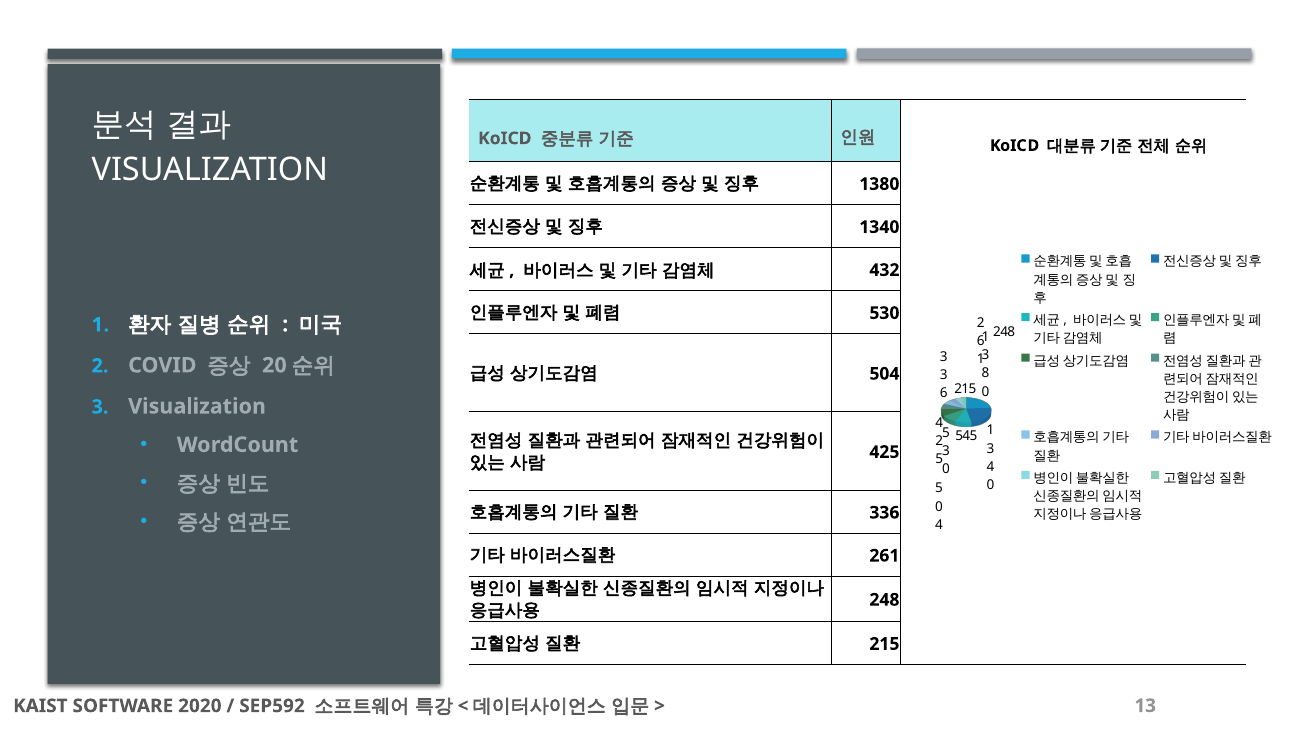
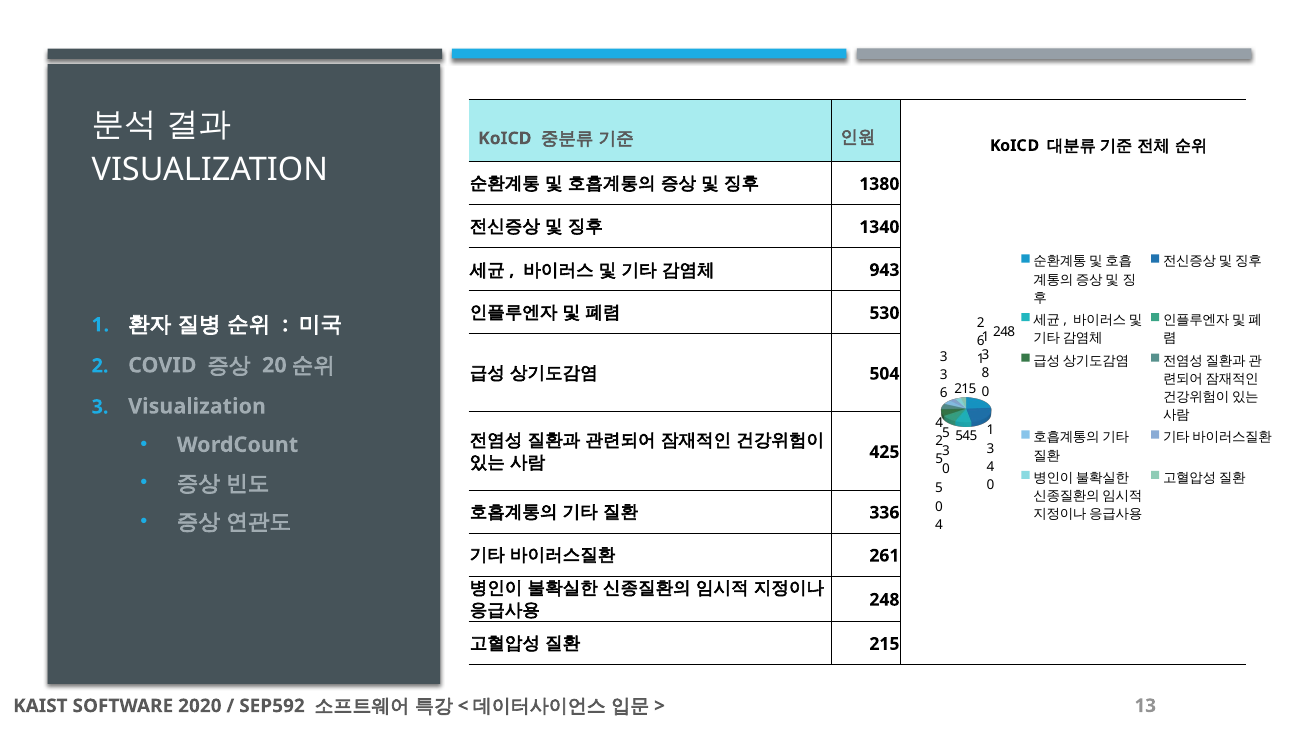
432: 432 -> 943
